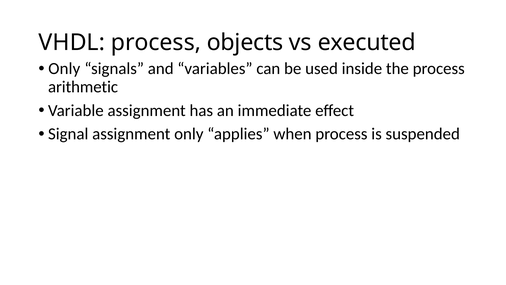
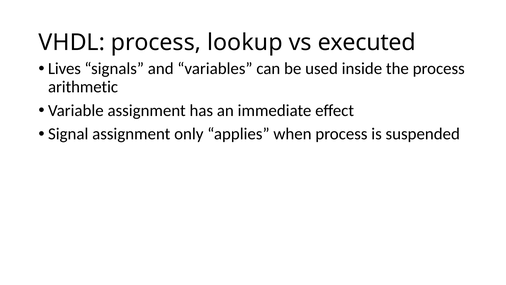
objects: objects -> lookup
Only at (64, 69): Only -> Lives
